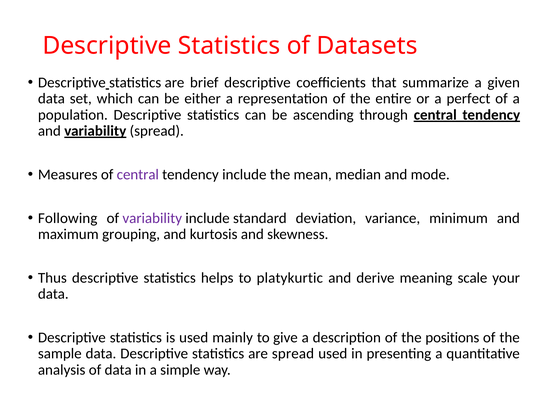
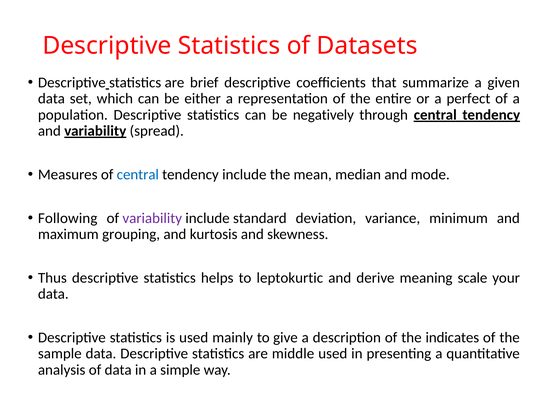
ascending: ascending -> negatively
central at (138, 175) colour: purple -> blue
platykurtic: platykurtic -> leptokurtic
positions: positions -> indicates
are spread: spread -> middle
